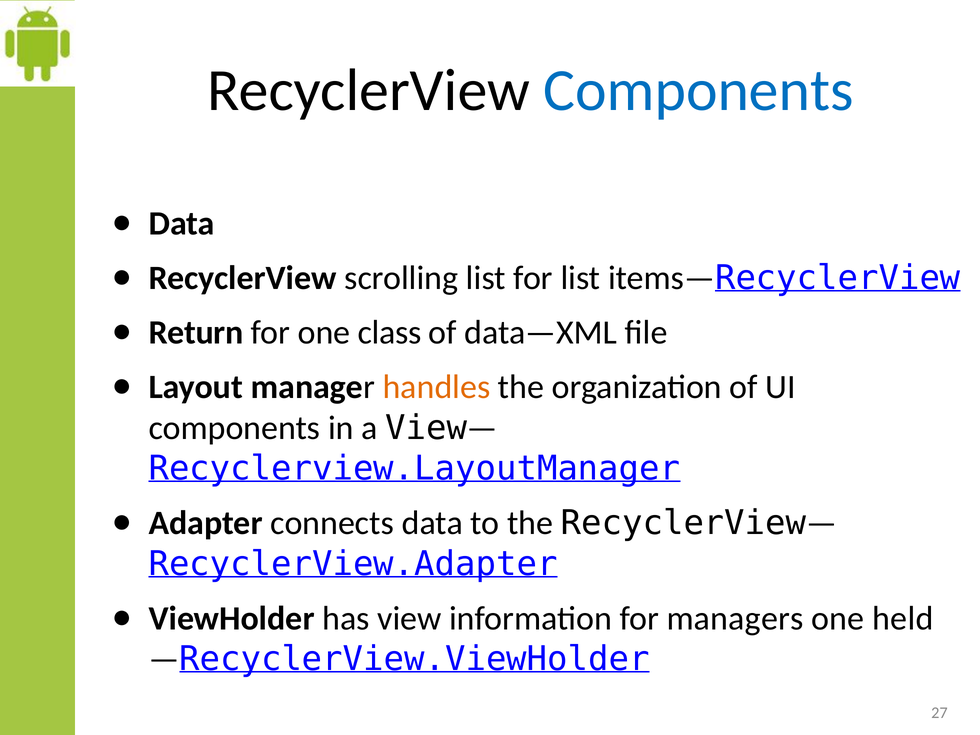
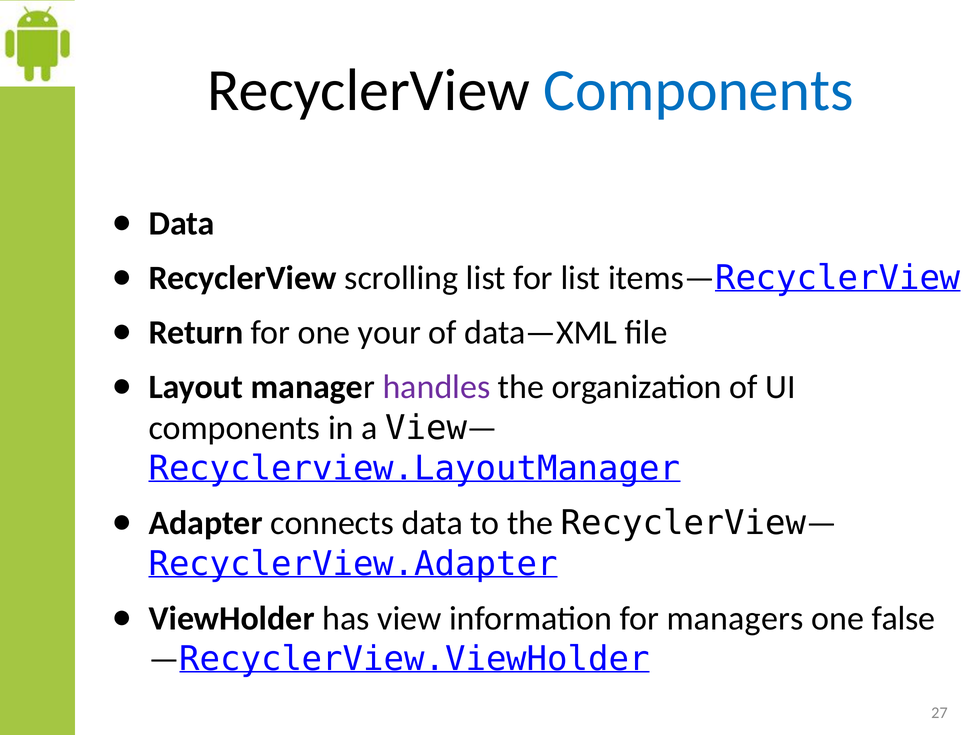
class: class -> your
handles colour: orange -> purple
held: held -> false
